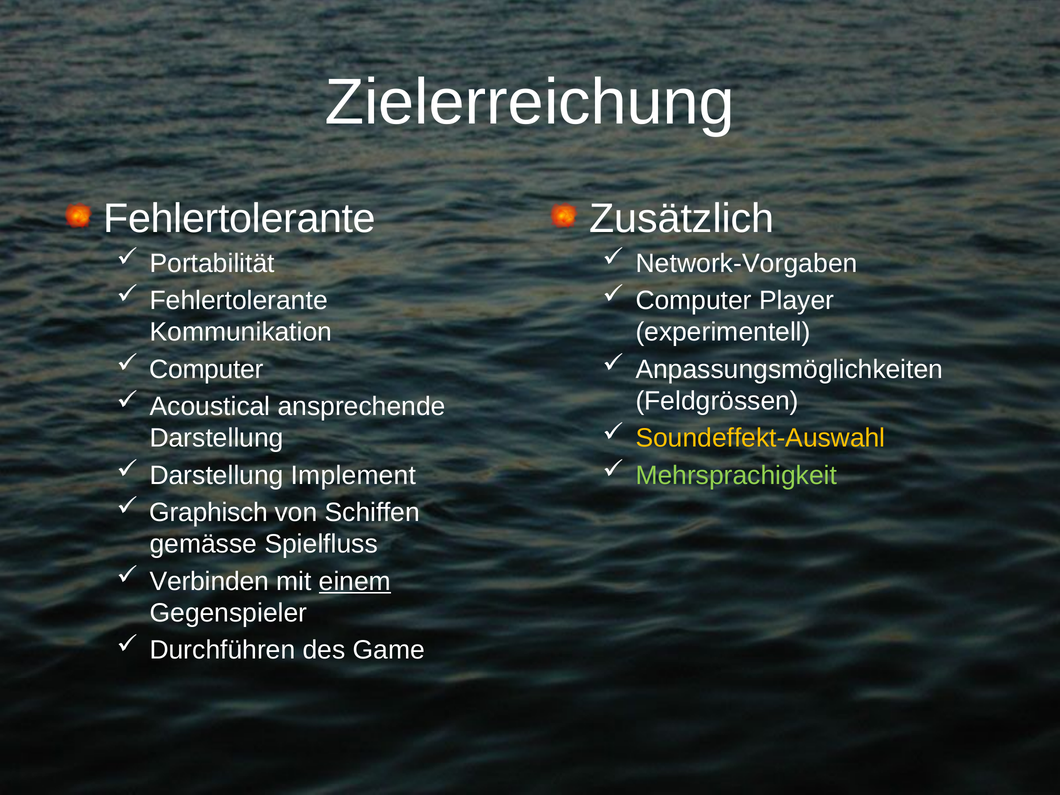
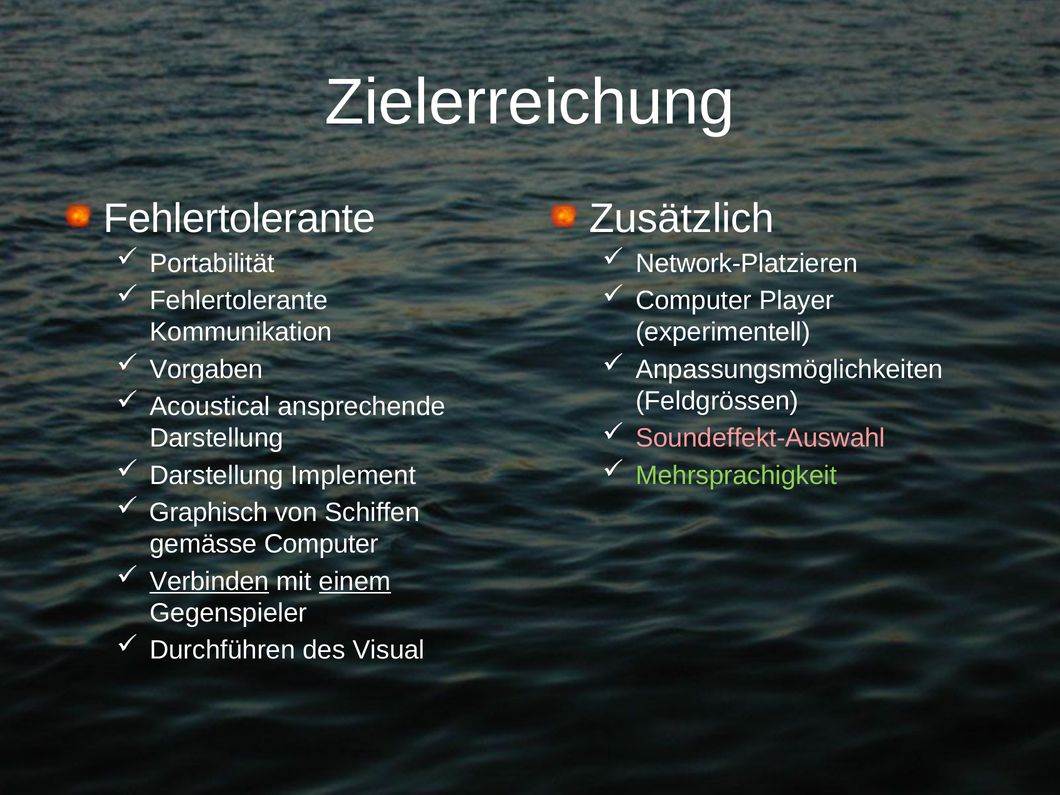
Network-Vorgaben: Network-Vorgaben -> Network-Platzieren
Computer at (206, 369): Computer -> Vorgaben
Soundeffekt-Auswahl colour: yellow -> pink
gemässe Spielfluss: Spielfluss -> Computer
Verbinden underline: none -> present
Game: Game -> Visual
